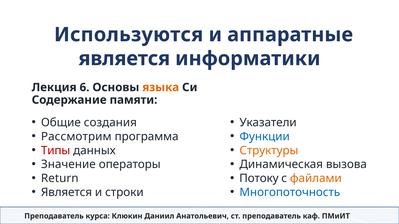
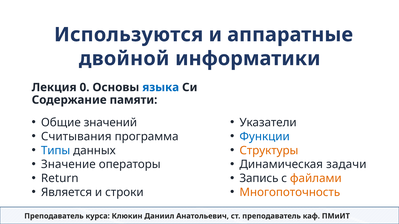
является at (124, 59): является -> двойной
6: 6 -> 0
языка colour: orange -> blue
создания: создания -> значений
Рассмотрим: Рассмотрим -> Считывания
Типы colour: red -> blue
вызова: вызова -> задачи
Потоку: Потоку -> Запись
Многопоточность colour: blue -> orange
